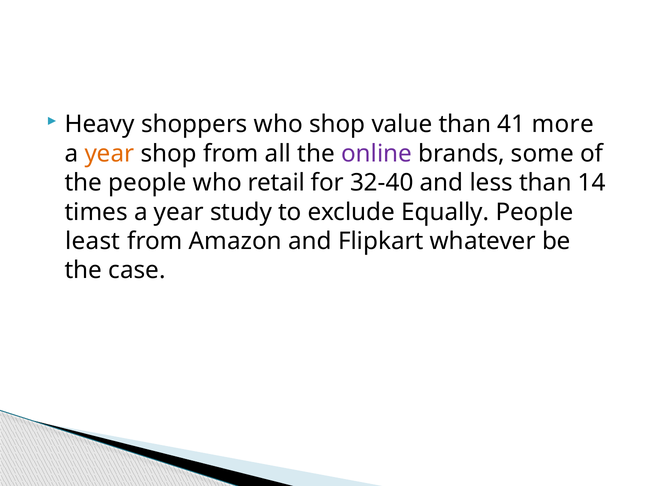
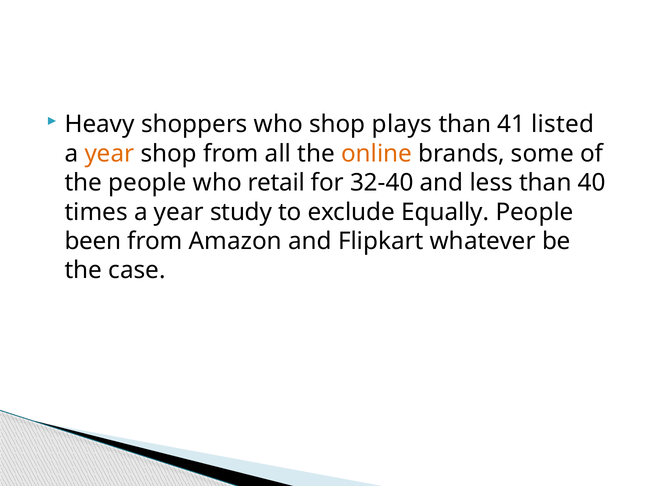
value: value -> plays
more: more -> listed
online colour: purple -> orange
14: 14 -> 40
least: least -> been
